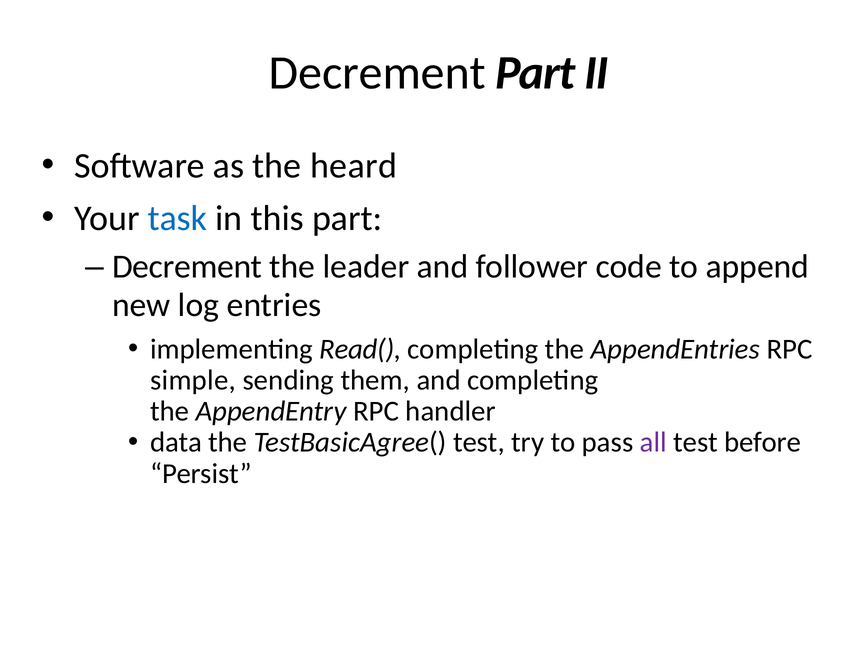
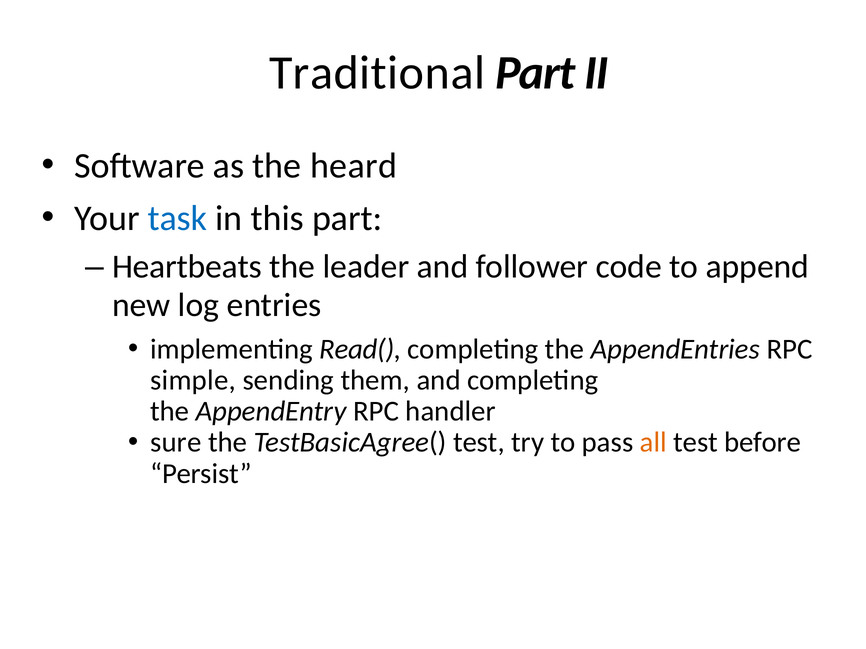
Decrement at (377, 73): Decrement -> Traditional
Decrement at (187, 267): Decrement -> Heartbeats
data: data -> sure
all colour: purple -> orange
